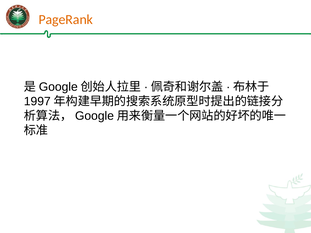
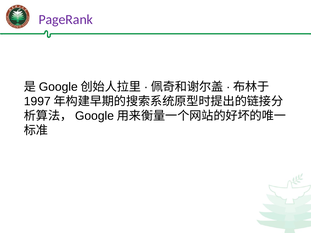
PageRank colour: orange -> purple
